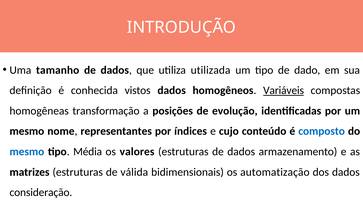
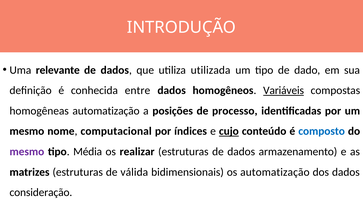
tamanho: tamanho -> relevante
vistos: vistos -> entre
homogêneas transformação: transformação -> automatização
evolução: evolução -> processo
representantes: representantes -> computacional
cujo underline: none -> present
mesmo at (27, 152) colour: blue -> purple
valores: valores -> realizar
